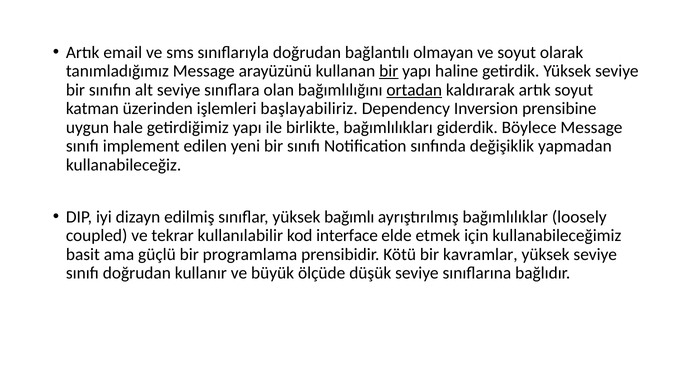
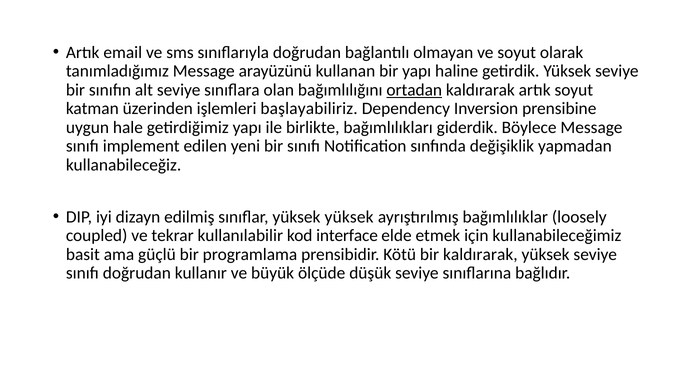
bir at (389, 71) underline: present -> none
yüksek bağımlı: bağımlı -> yüksek
bir kavramlar: kavramlar -> kaldırarak
